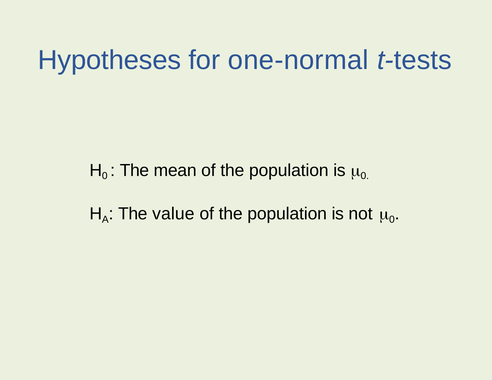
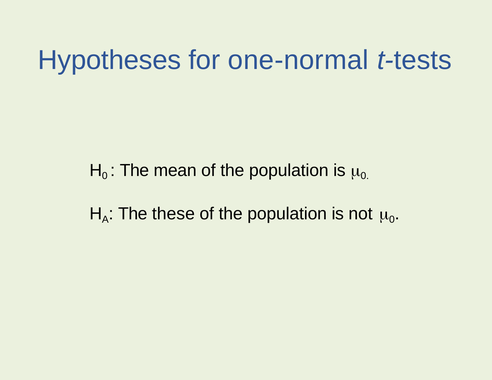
value: value -> these
